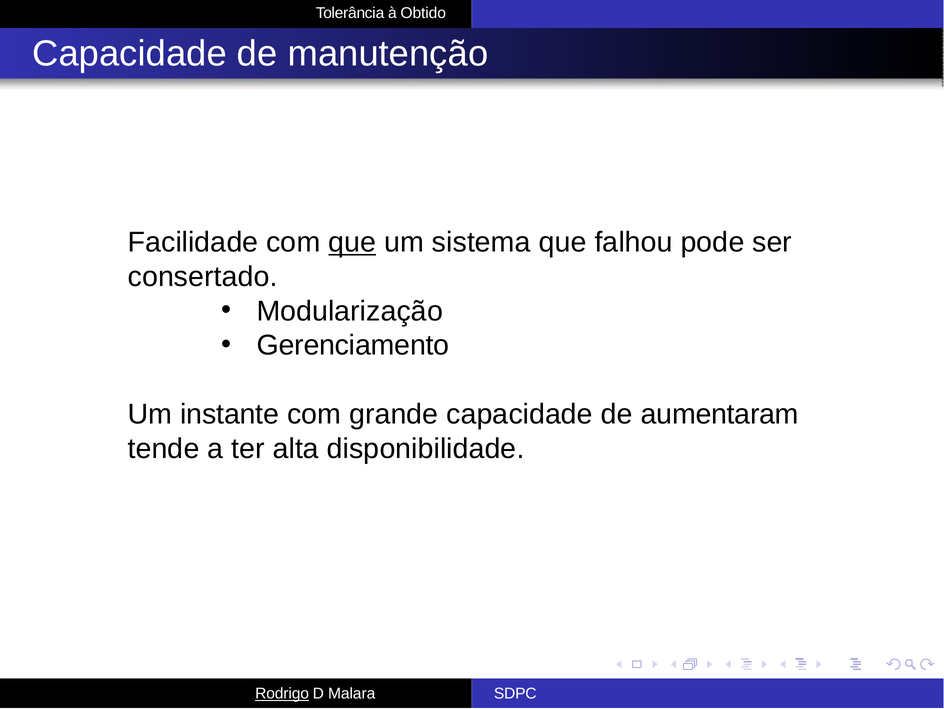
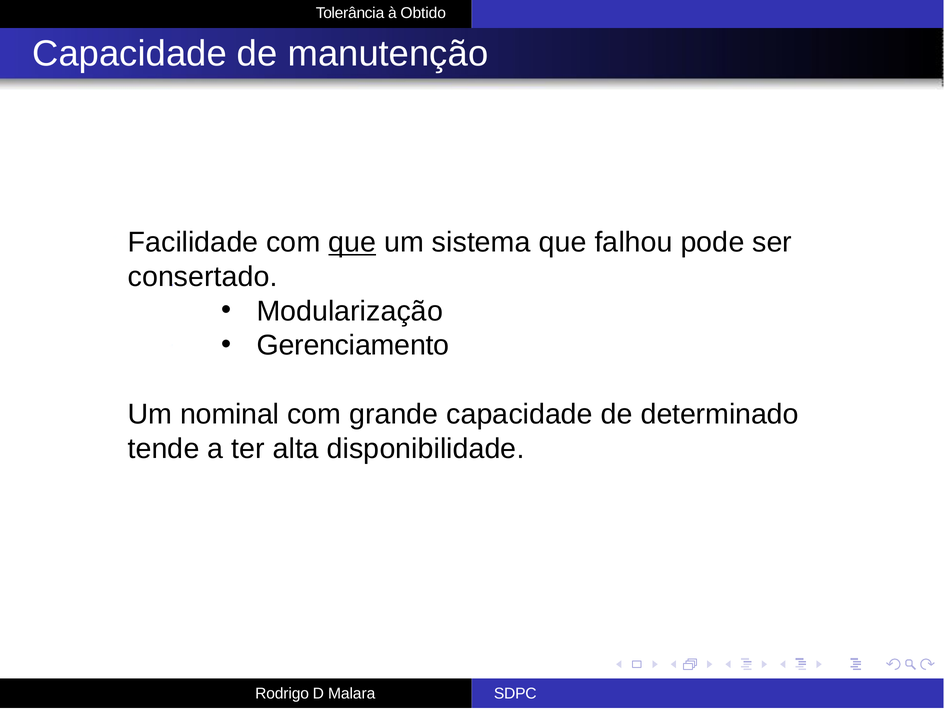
instante: instante -> nominal
aumentaram: aumentaram -> determinado
Rodrigo underline: present -> none
